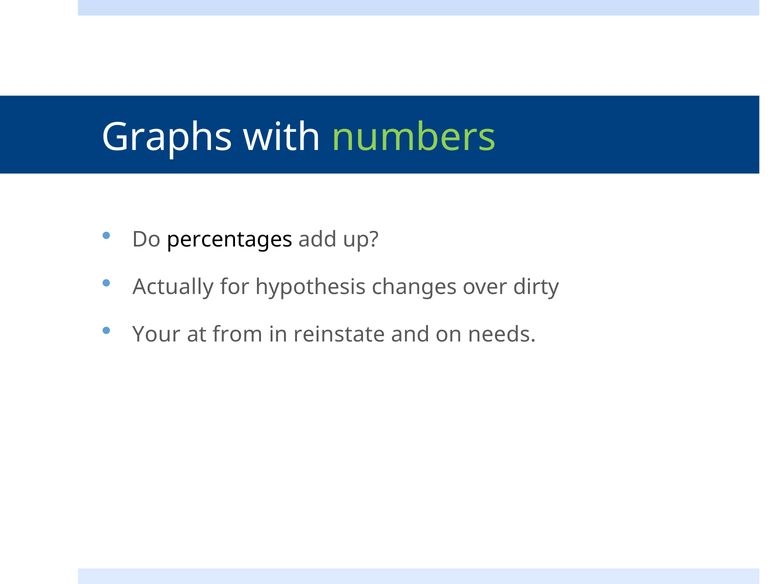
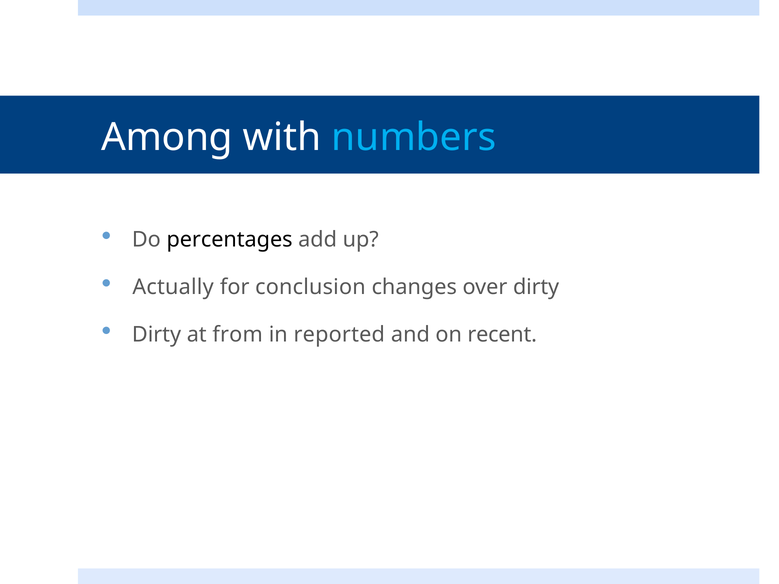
Graphs: Graphs -> Among
numbers colour: light green -> light blue
hypothesis: hypothesis -> conclusion
Your at (156, 335): Your -> Dirty
reinstate: reinstate -> reported
needs: needs -> recent
